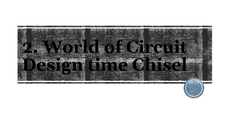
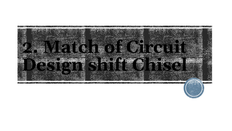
World: World -> Match
time: time -> shift
